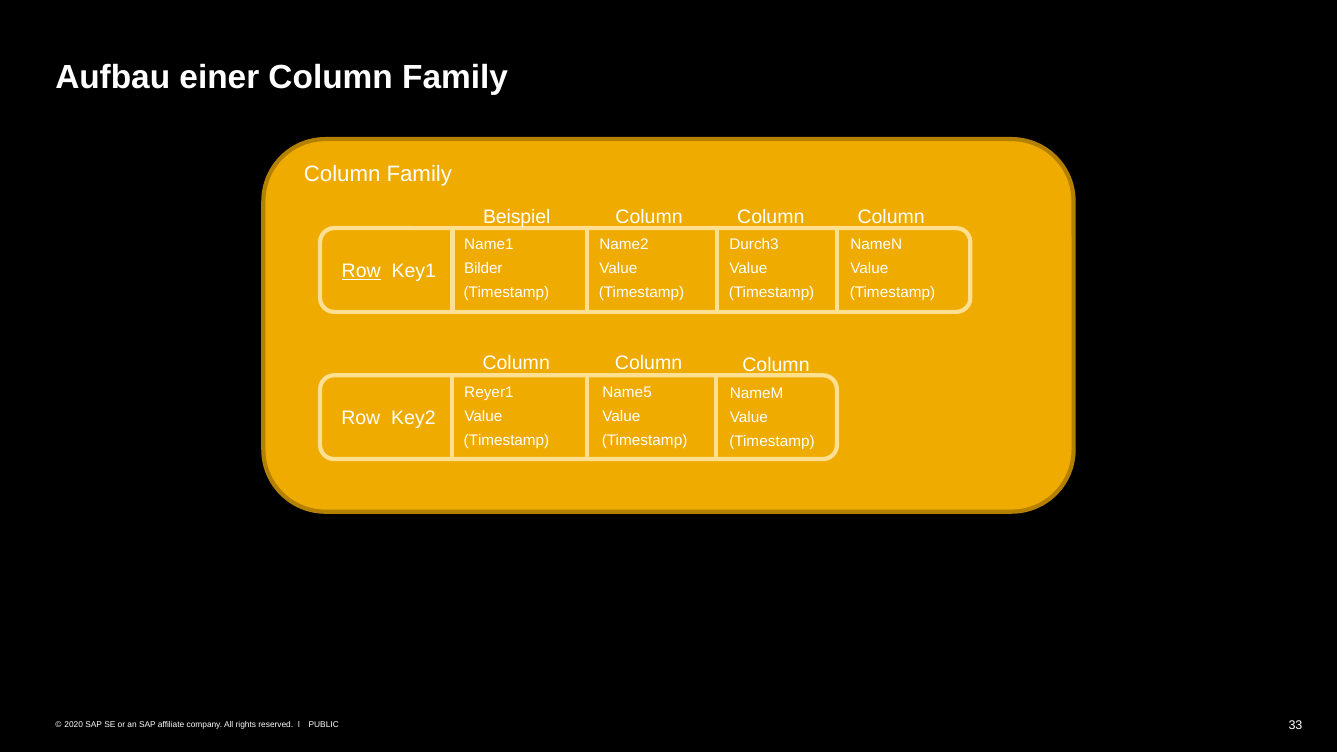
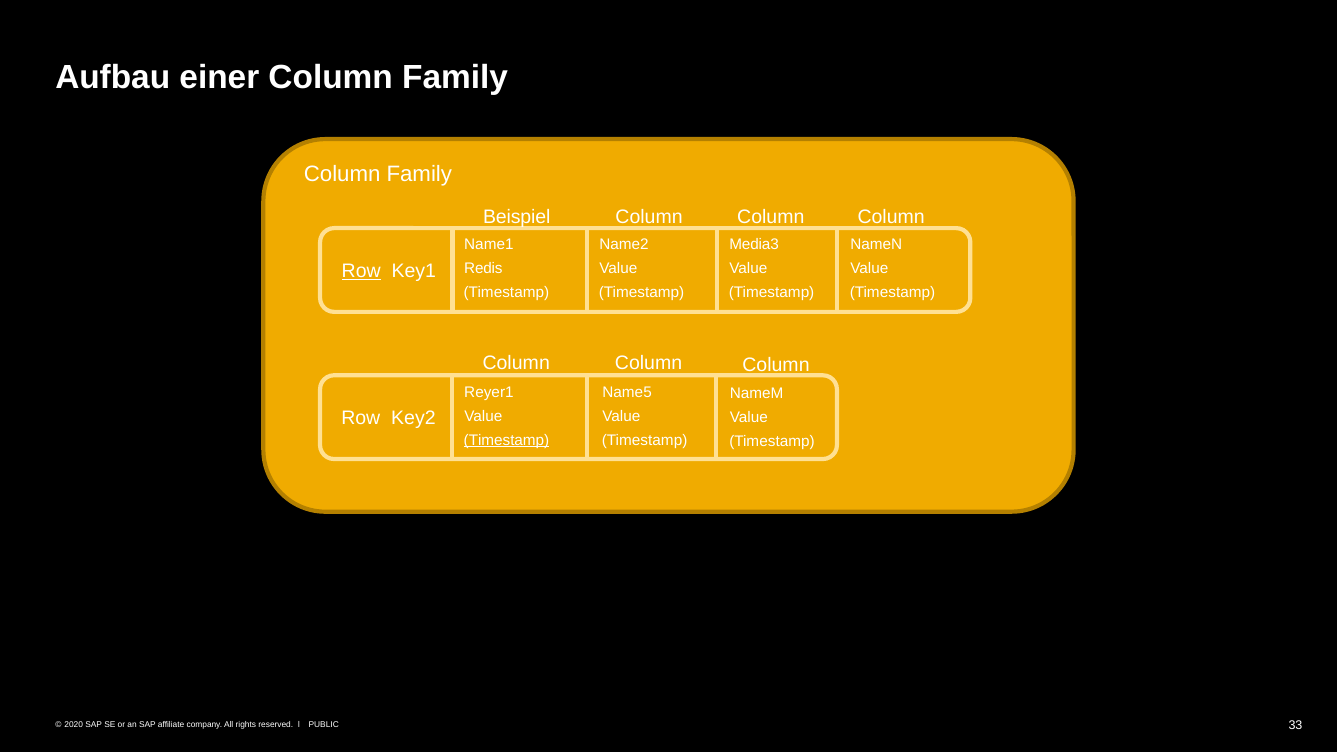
Durch3: Durch3 -> Media3
Bilder: Bilder -> Redis
Timestamp at (506, 440) underline: none -> present
